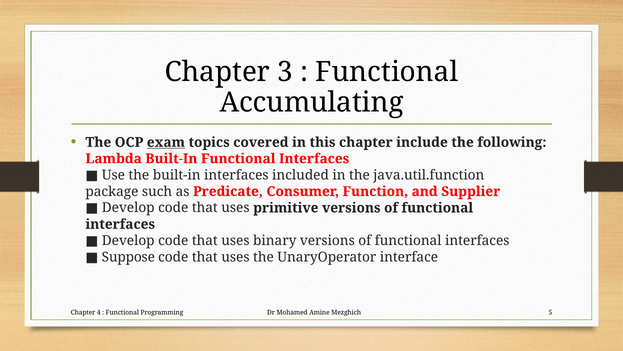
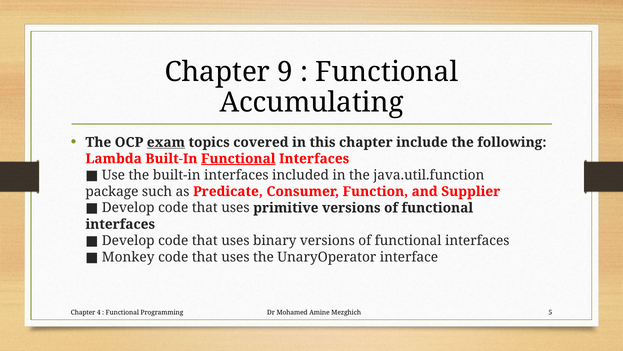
3: 3 -> 9
Functional at (238, 158) underline: none -> present
Suppose: Suppose -> Monkey
